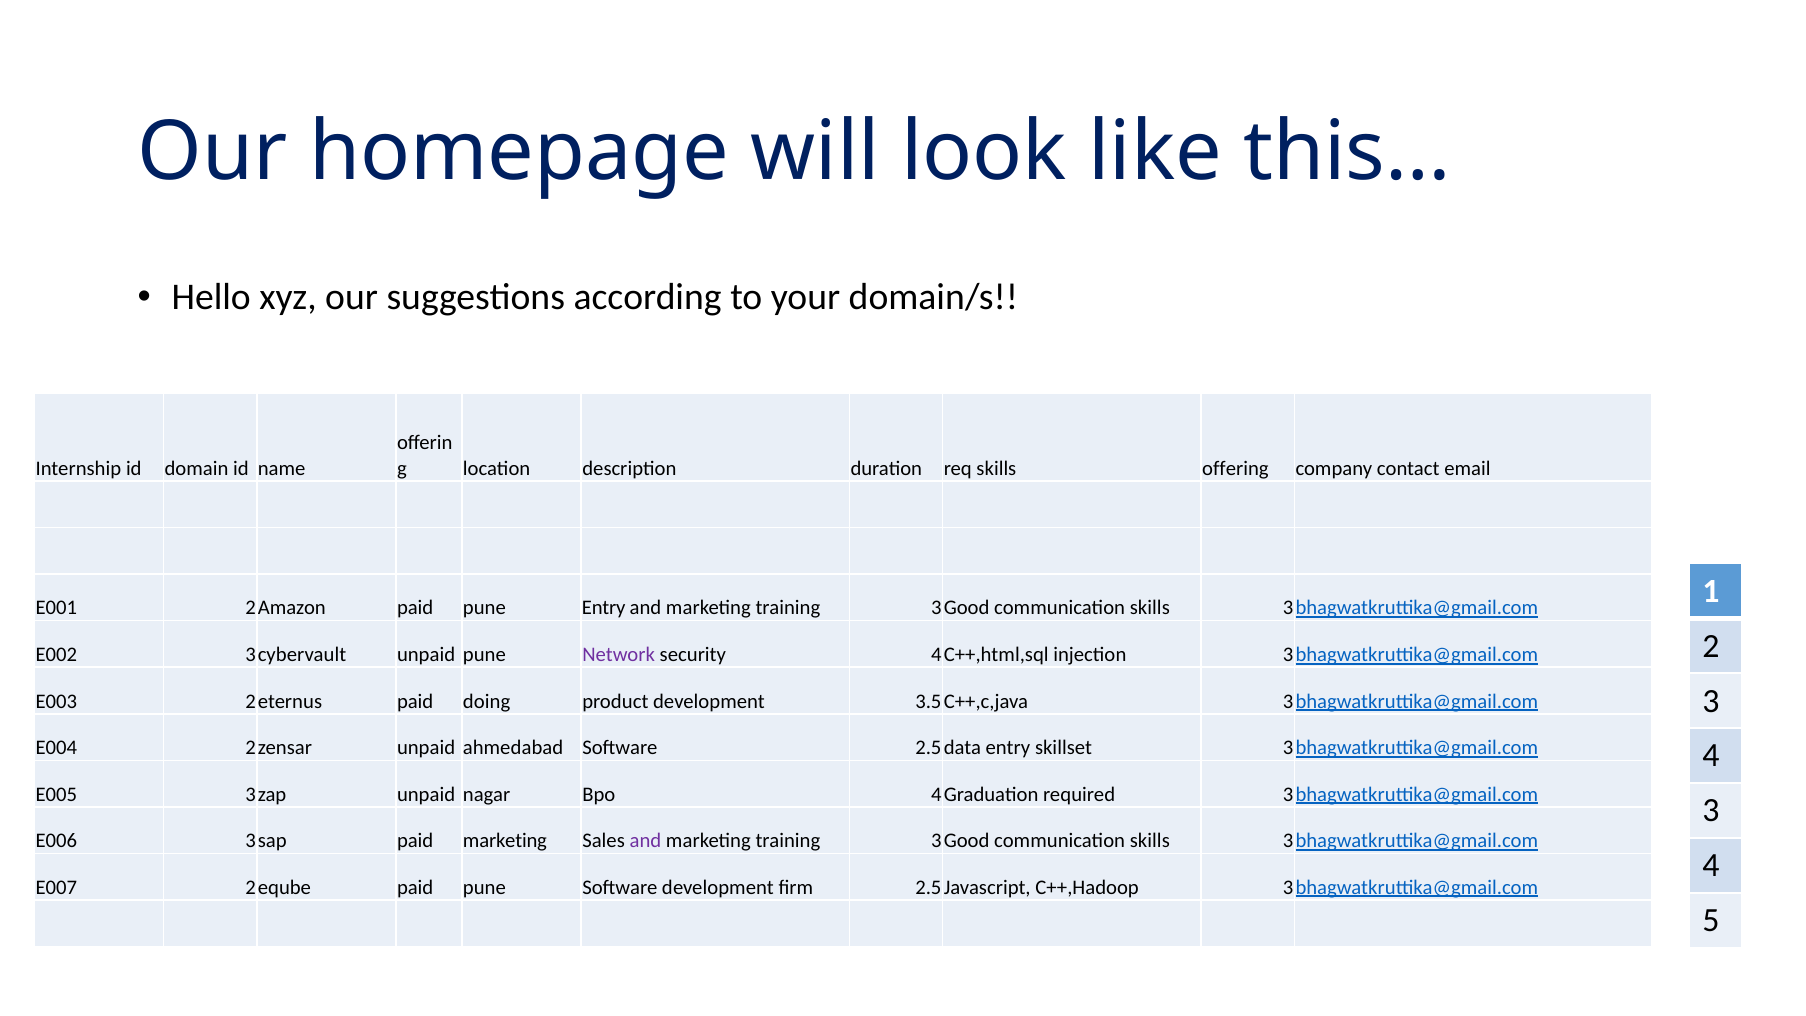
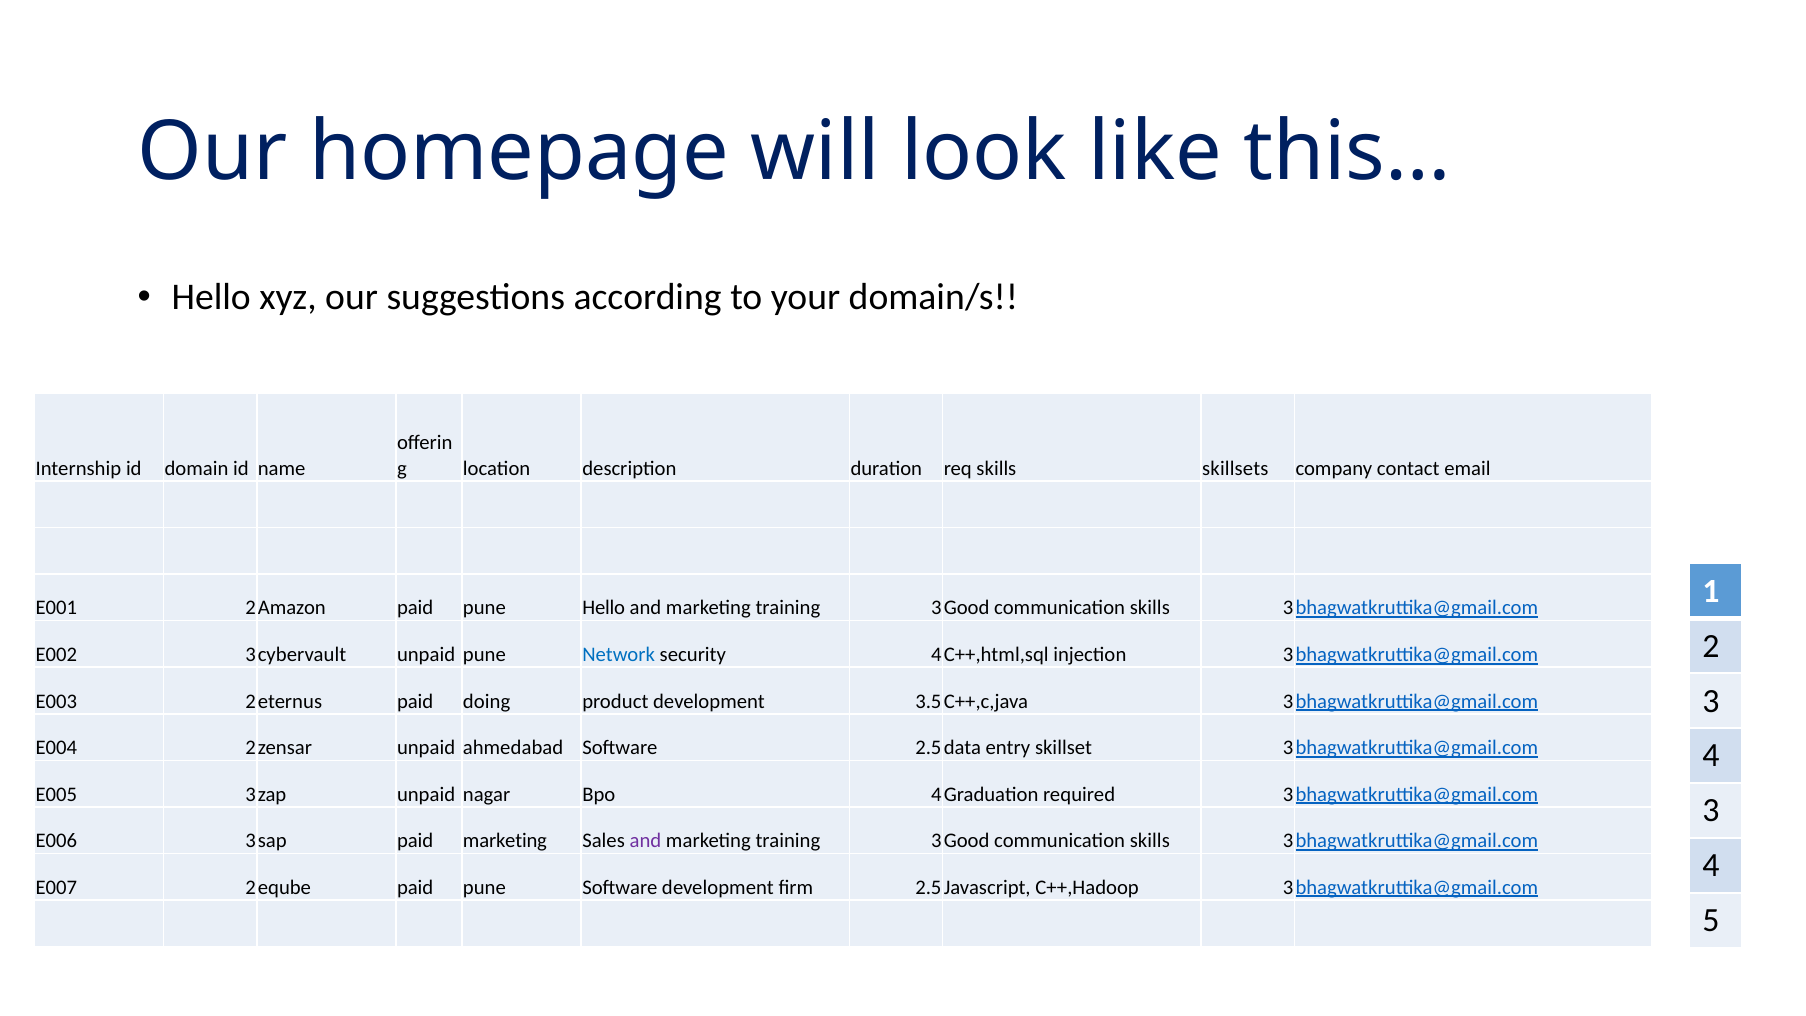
offering: offering -> skillsets
pune Entry: Entry -> Hello
Network colour: purple -> blue
